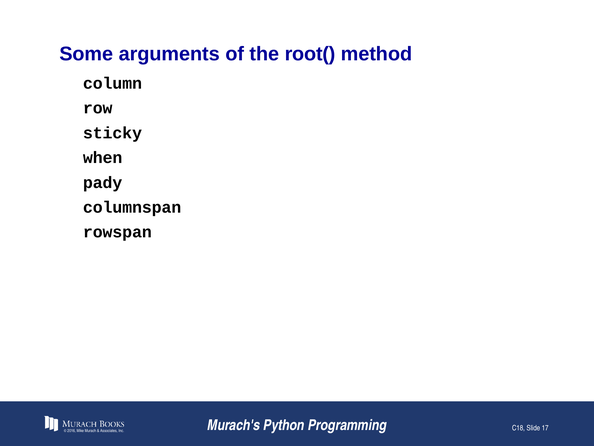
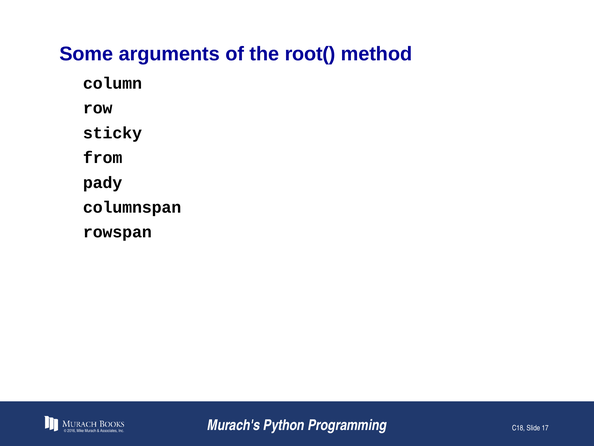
when: when -> from
